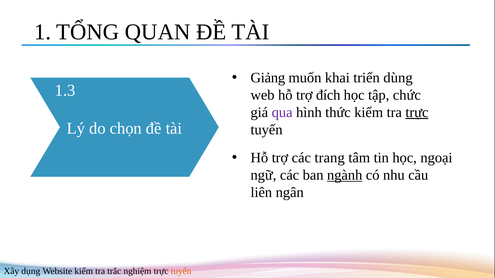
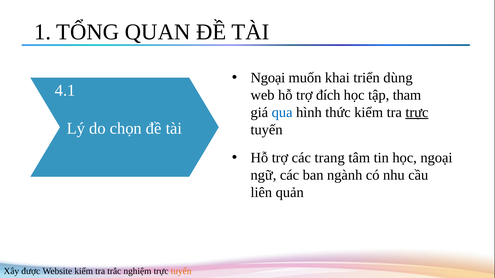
Giảng at (268, 78): Giảng -> Ngoại
1.3: 1.3 -> 4.1
chức: chức -> tham
qua colour: purple -> blue
ngành underline: present -> none
ngân: ngân -> quản
dụng: dụng -> được
